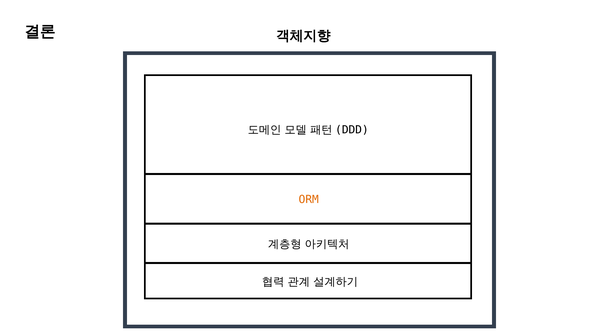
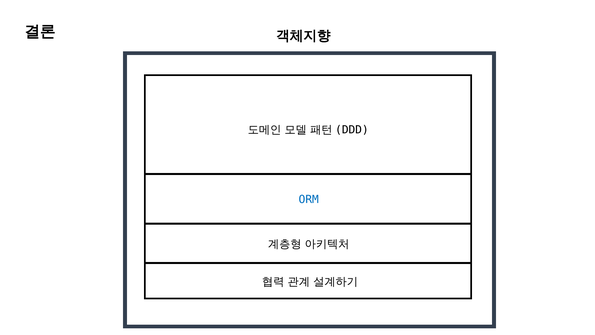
ORM colour: orange -> blue
